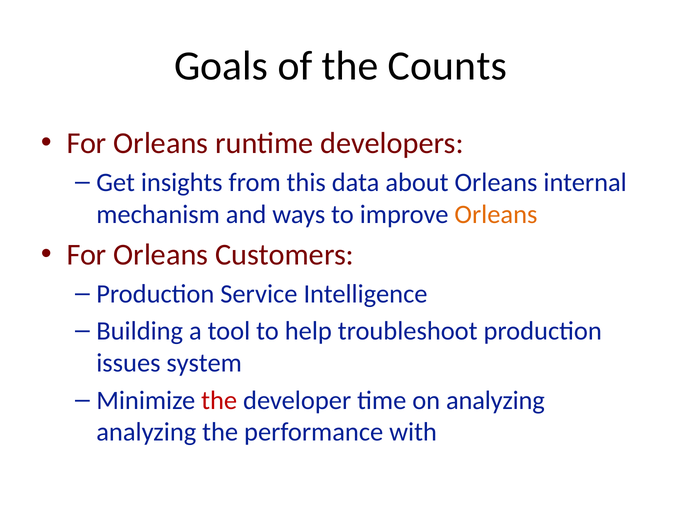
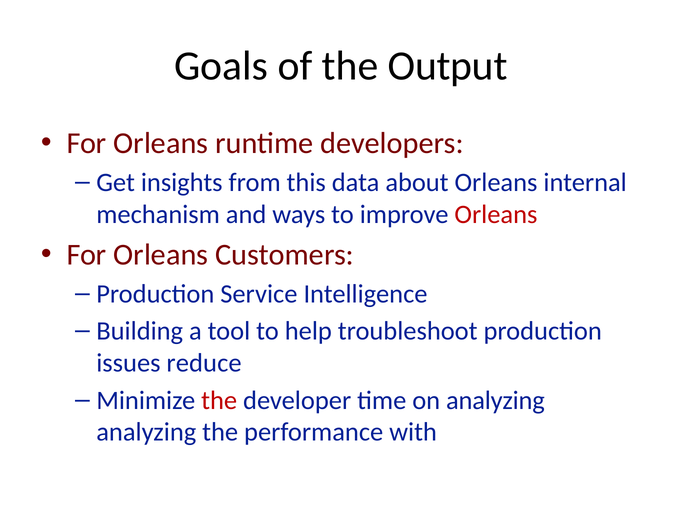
Counts: Counts -> Output
Orleans at (496, 214) colour: orange -> red
system: system -> reduce
